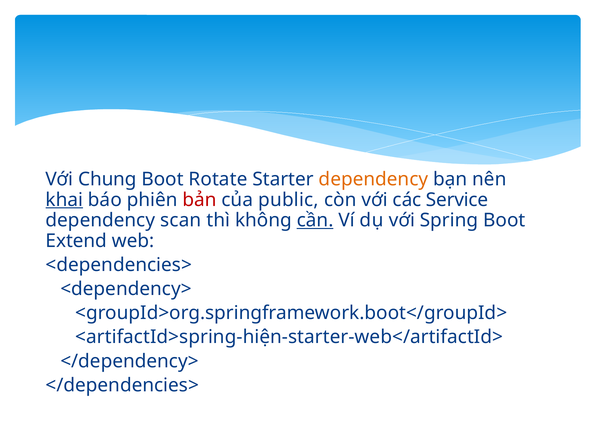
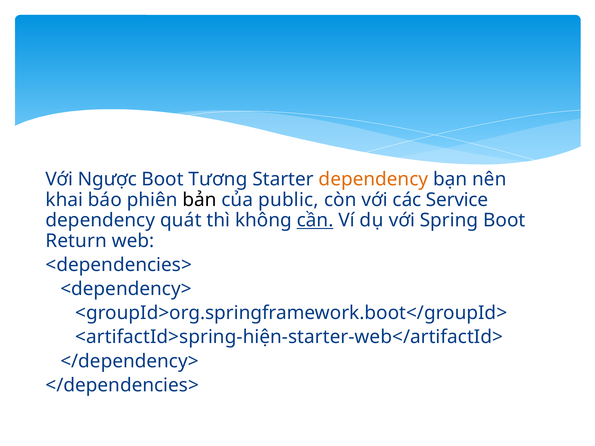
Chung: Chung -> Ngược
Rotate: Rotate -> Tương
khai underline: present -> none
bản colour: red -> black
scan: scan -> quát
Extend: Extend -> Return
